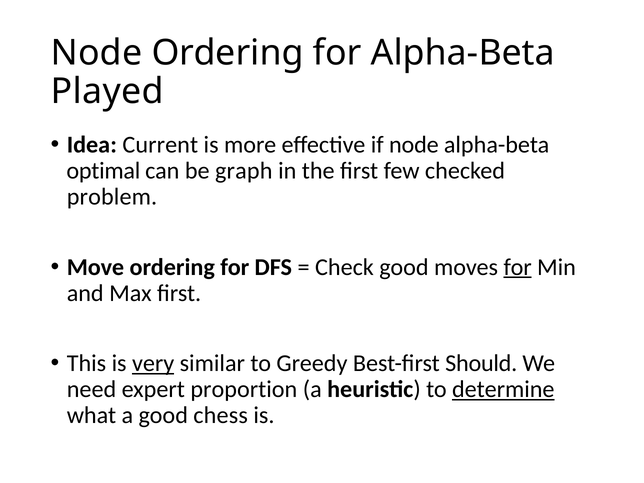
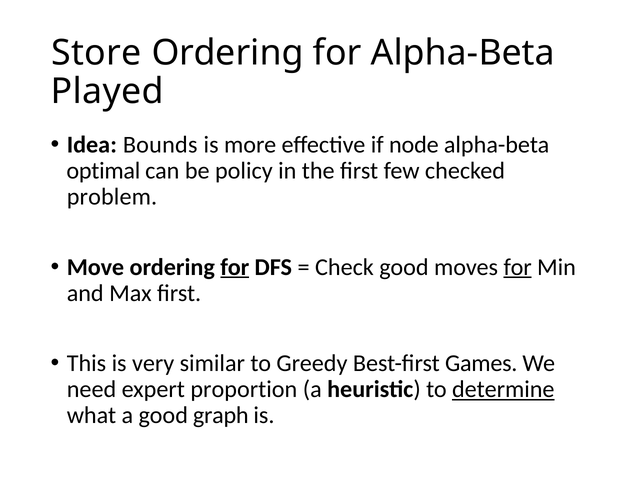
Node at (96, 53): Node -> Store
Current: Current -> Bounds
graph: graph -> policy
for at (235, 267) underline: none -> present
very underline: present -> none
Should: Should -> Games
chess: chess -> graph
